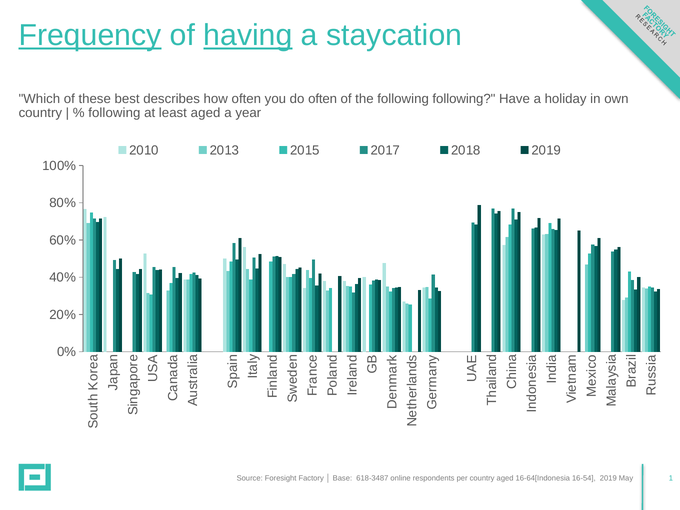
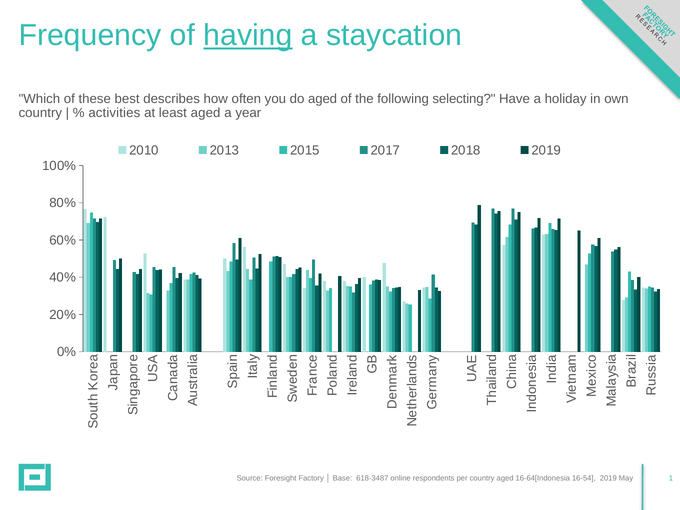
Frequency underline: present -> none
do often: often -> aged
following following: following -> selecting
following at (114, 113): following -> activities
